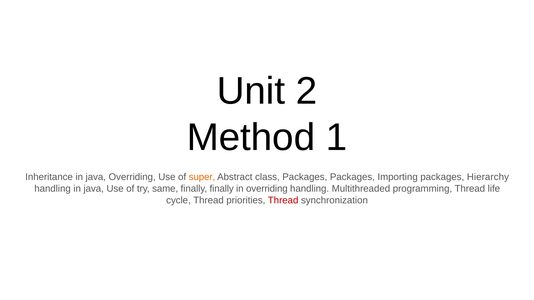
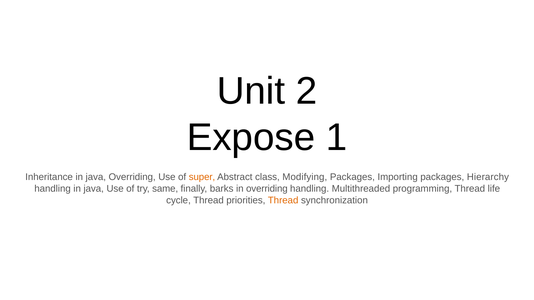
Method: Method -> Expose
class Packages: Packages -> Modifying
finally finally: finally -> barks
Thread at (283, 200) colour: red -> orange
